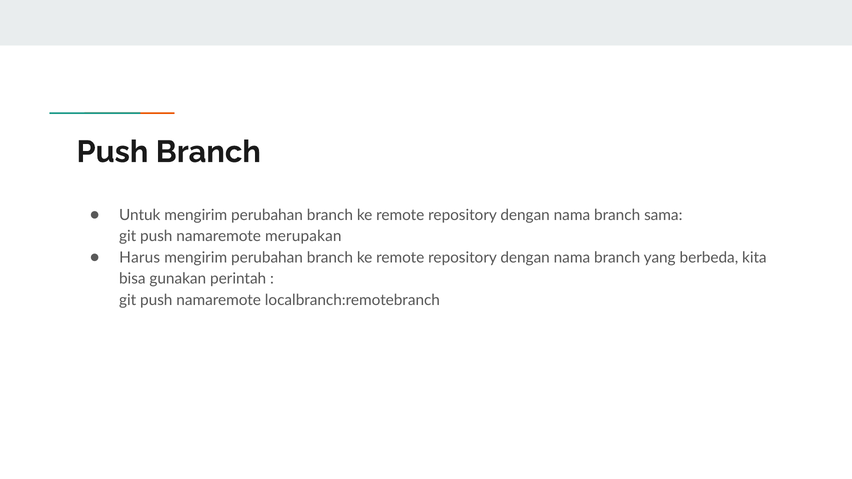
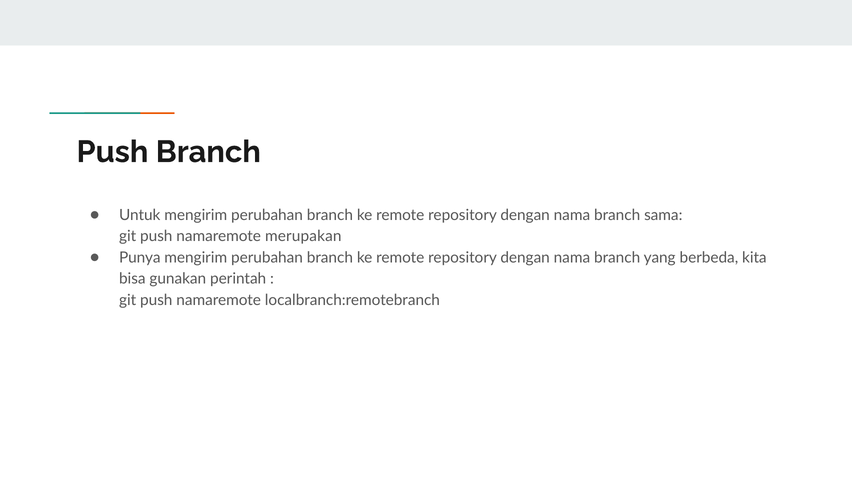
Harus: Harus -> Punya
